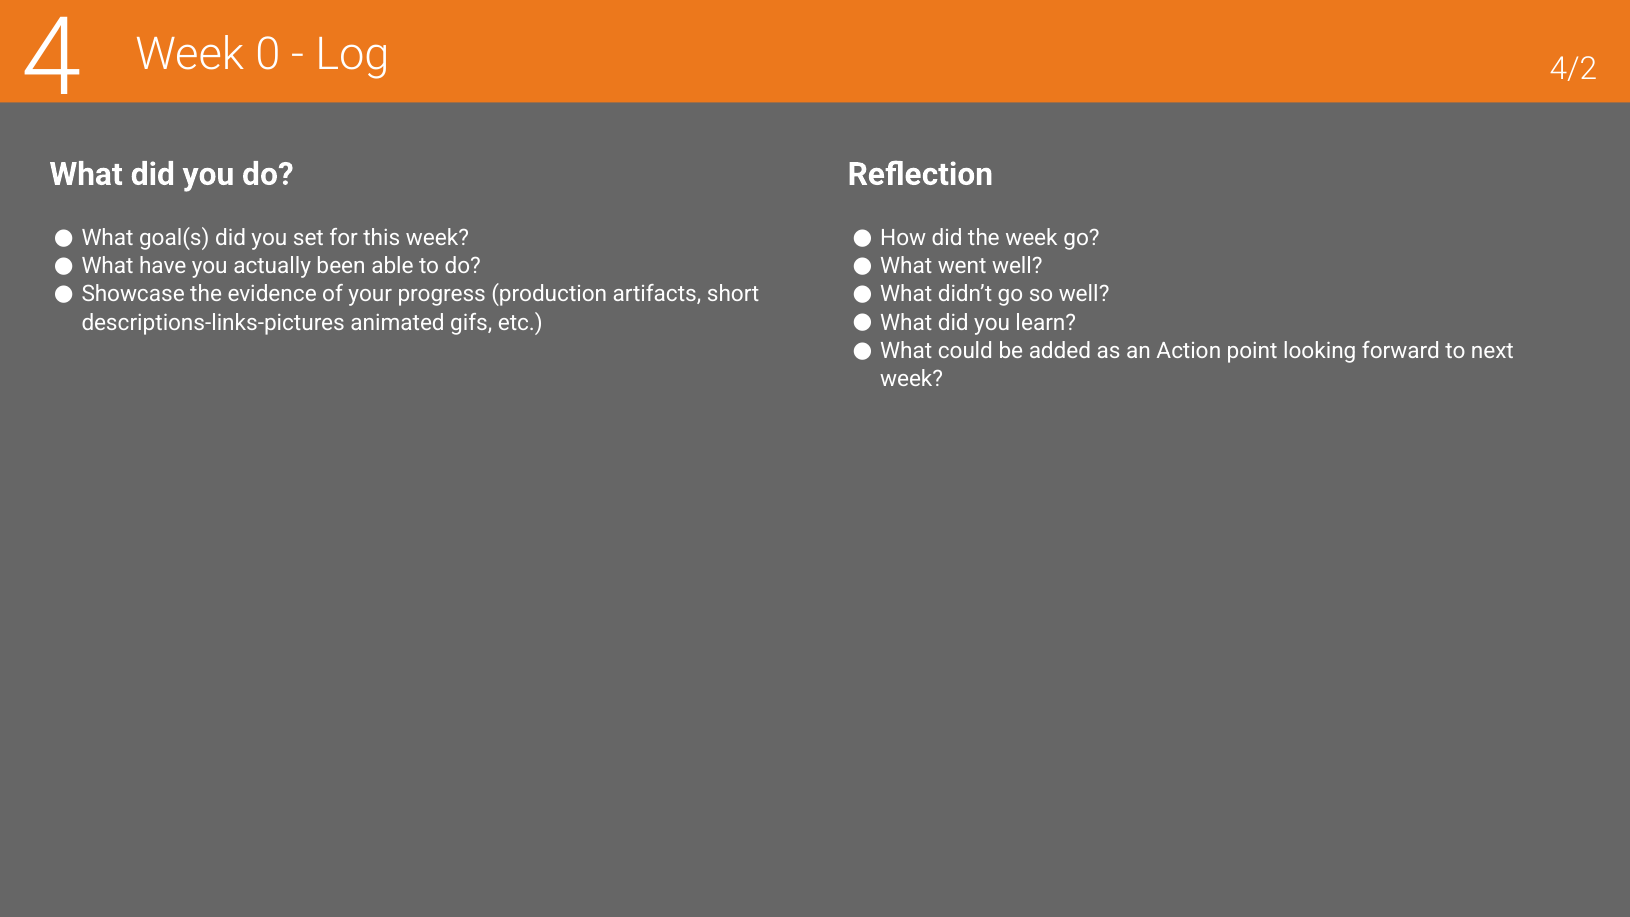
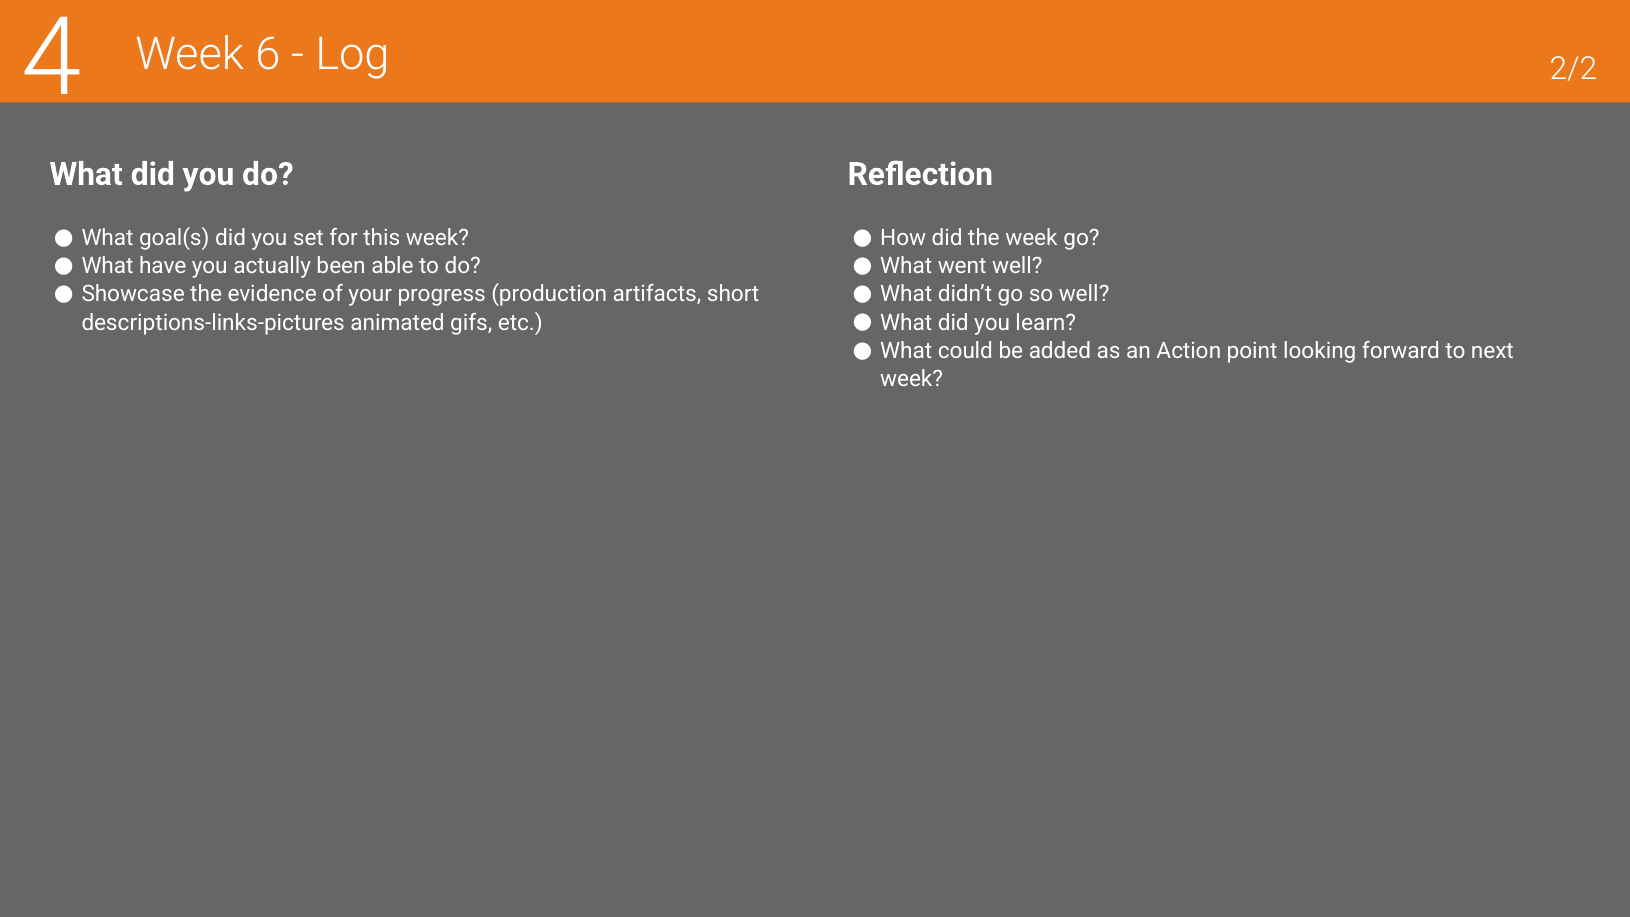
0: 0 -> 6
4/2: 4/2 -> 2/2
